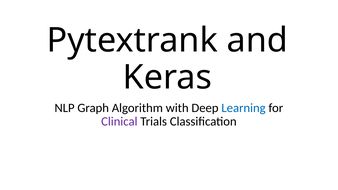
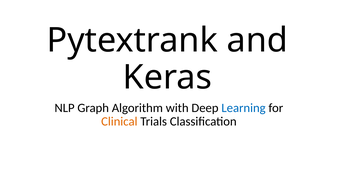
Clinical colour: purple -> orange
